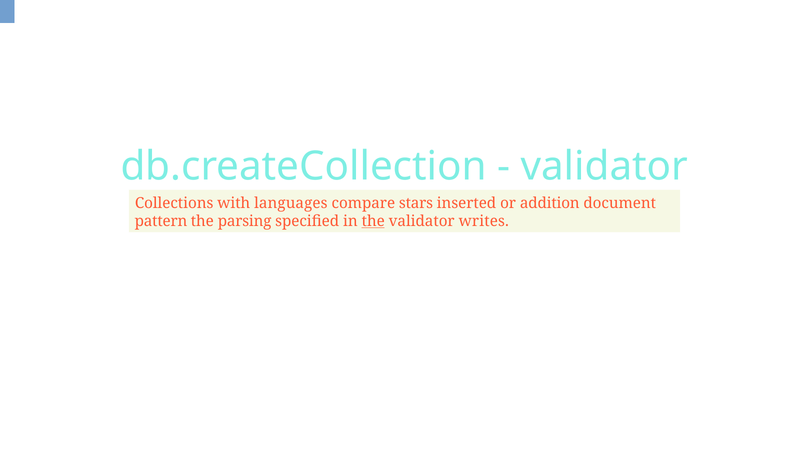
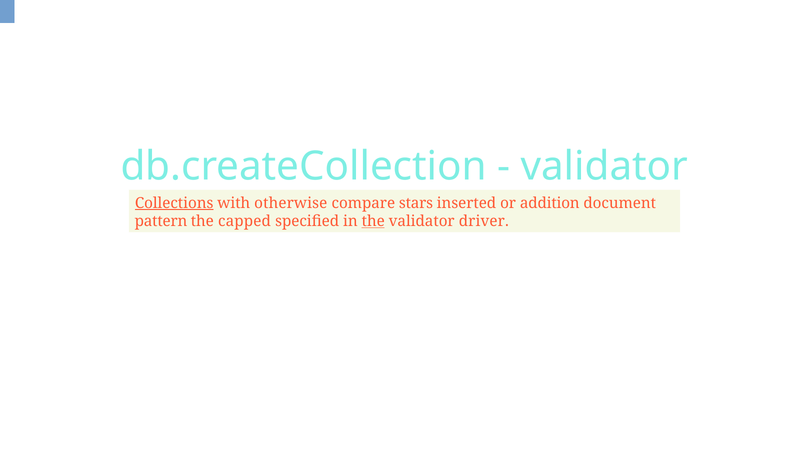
Collections underline: none -> present
languages: languages -> otherwise
parsing: parsing -> capped
writes: writes -> driver
